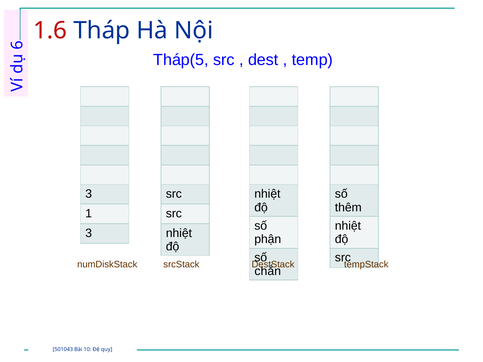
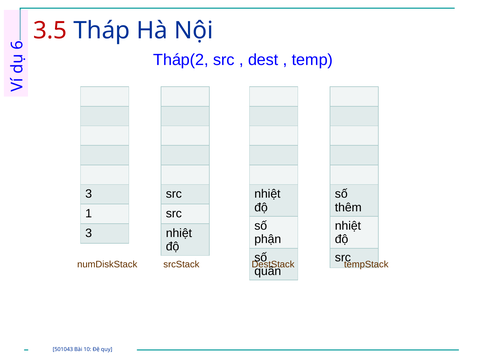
1.6: 1.6 -> 3.5
Tháp(5: Tháp(5 -> Tháp(2
chắn: chắn -> quân
